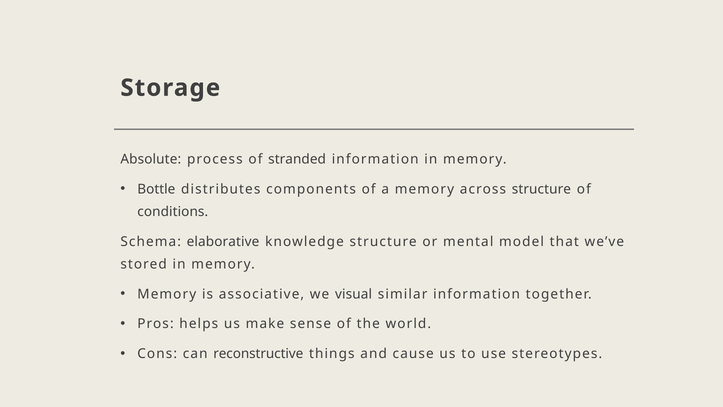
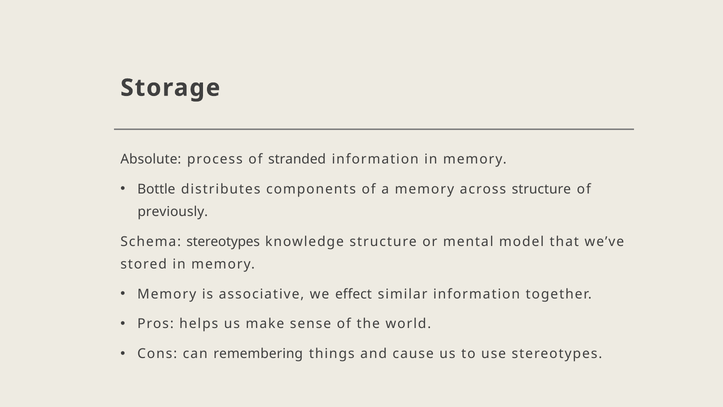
conditions: conditions -> previously
Schema elaborative: elaborative -> stereotypes
visual: visual -> effect
reconstructive: reconstructive -> remembering
